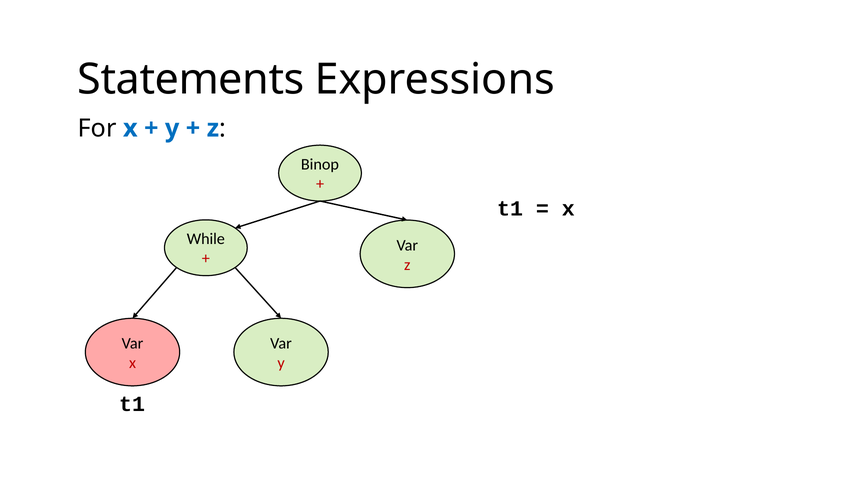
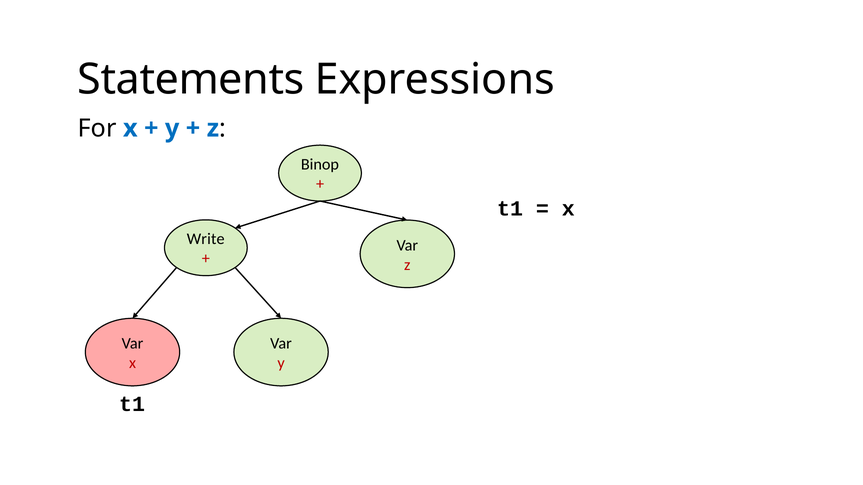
While: While -> Write
